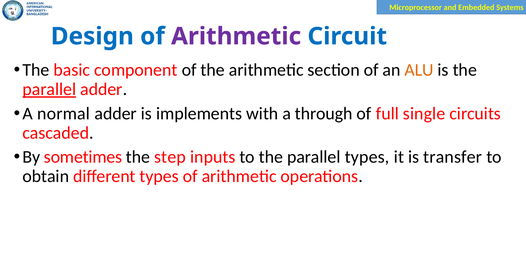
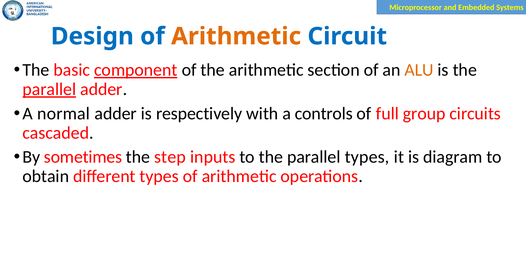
Arithmetic at (236, 36) colour: purple -> orange
component underline: none -> present
implements: implements -> respectively
through: through -> controls
single: single -> group
transfer: transfer -> diagram
